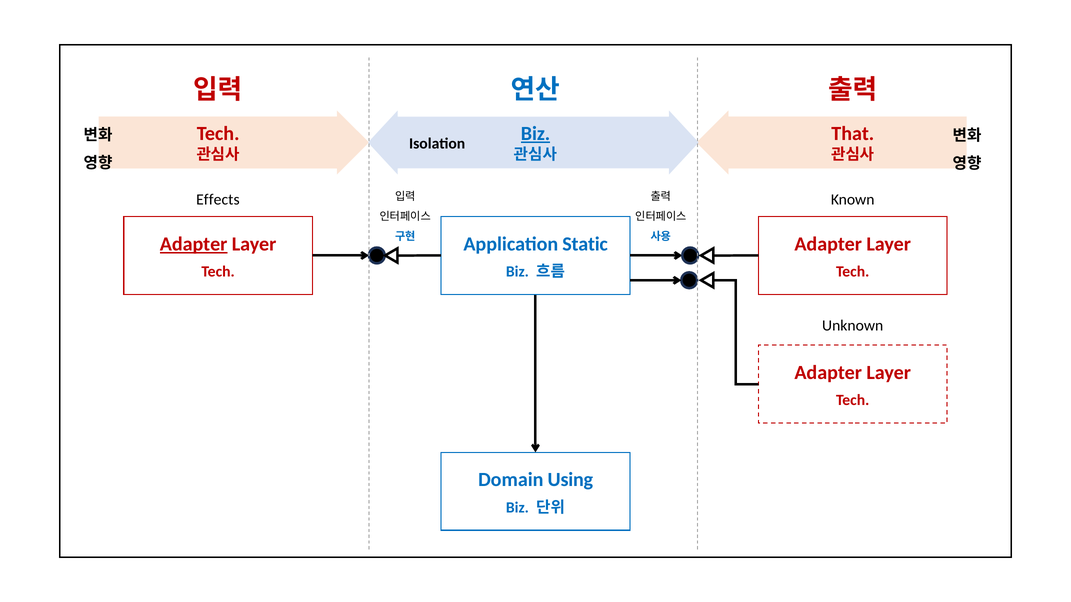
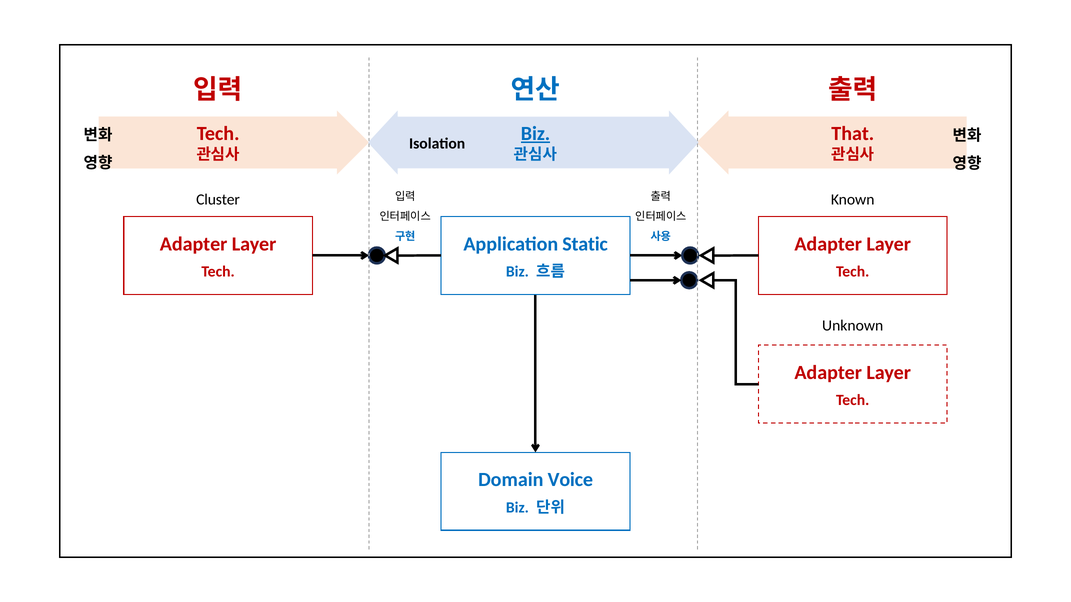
Effects: Effects -> Cluster
Adapter at (194, 244) underline: present -> none
Using: Using -> Voice
